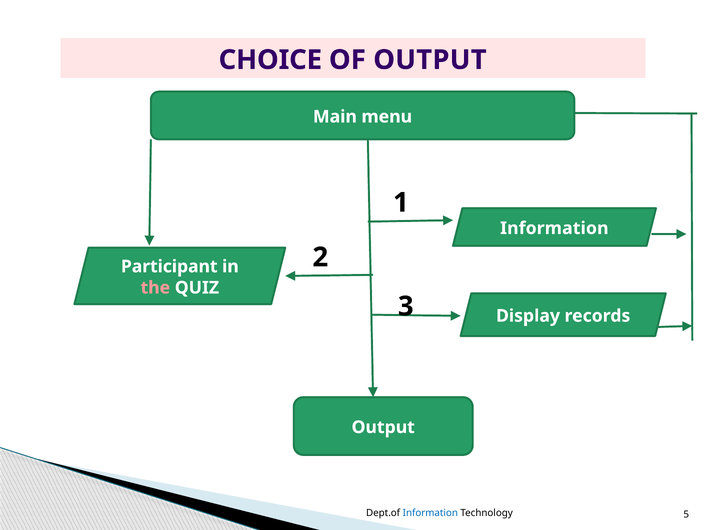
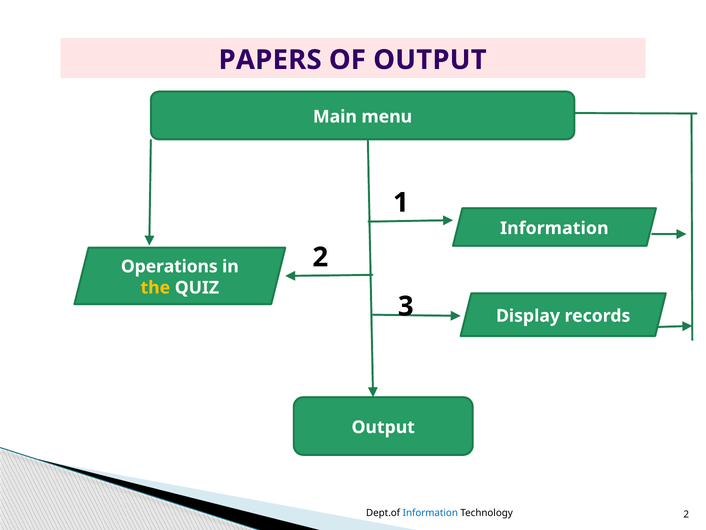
CHOICE: CHOICE -> PAPERS
Participant: Participant -> Operations
the colour: pink -> yellow
Technology 5: 5 -> 2
